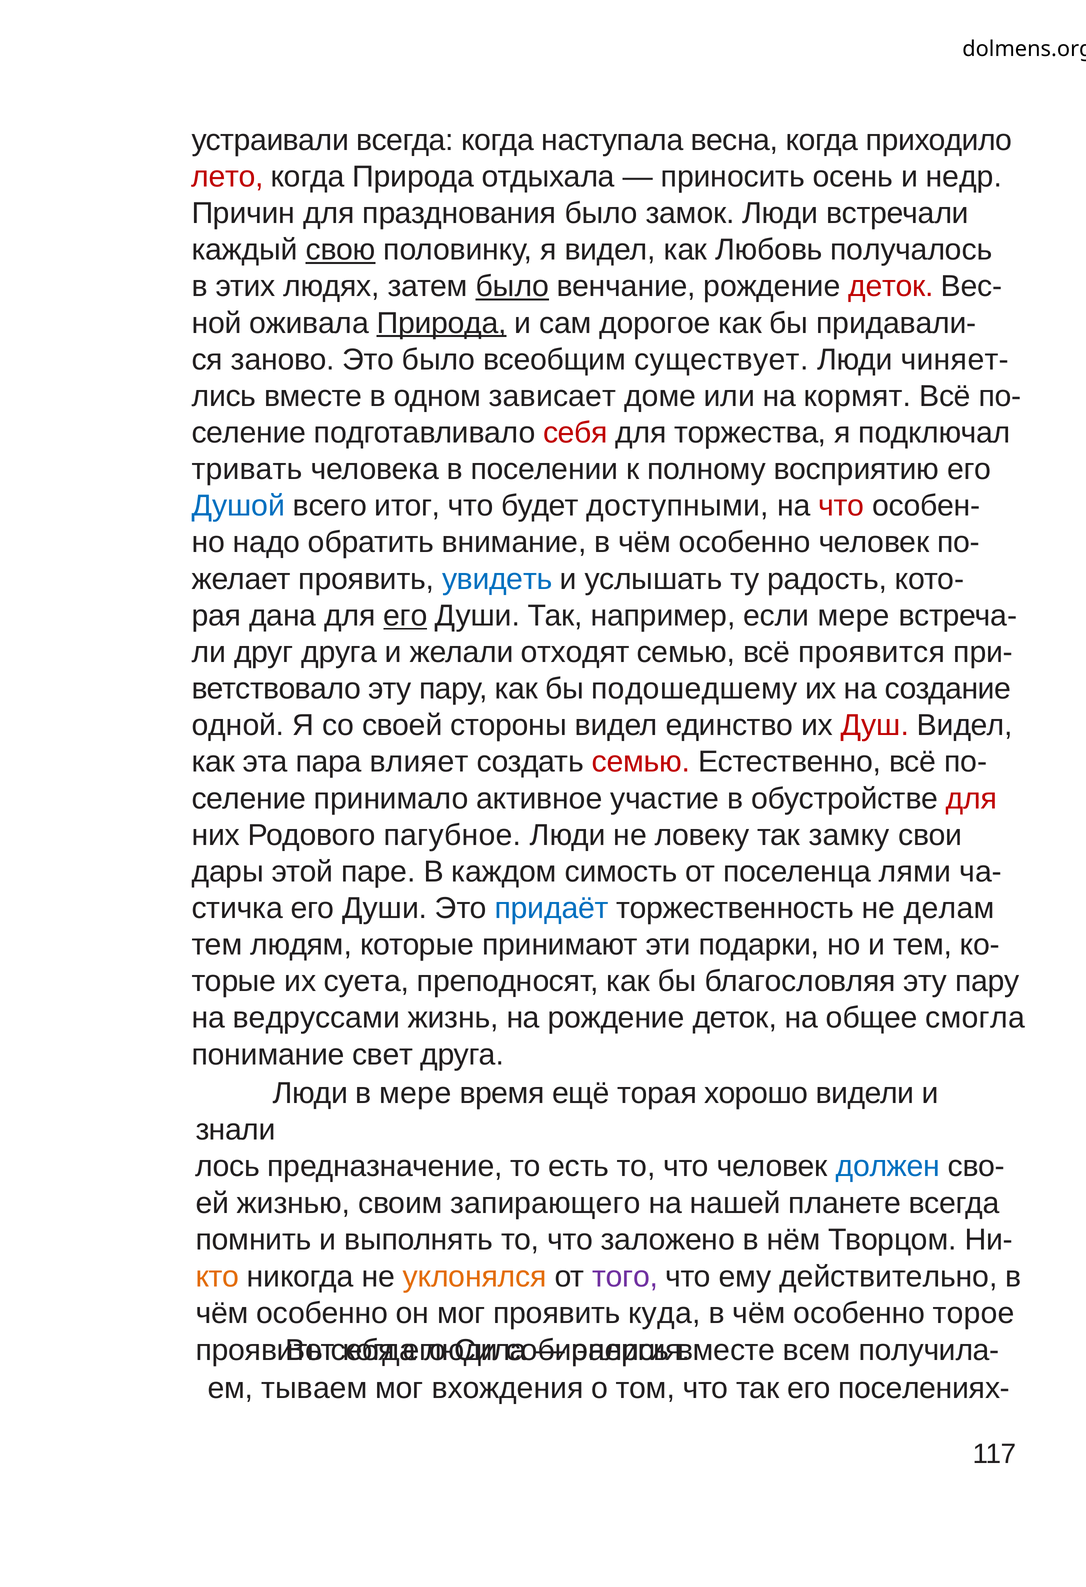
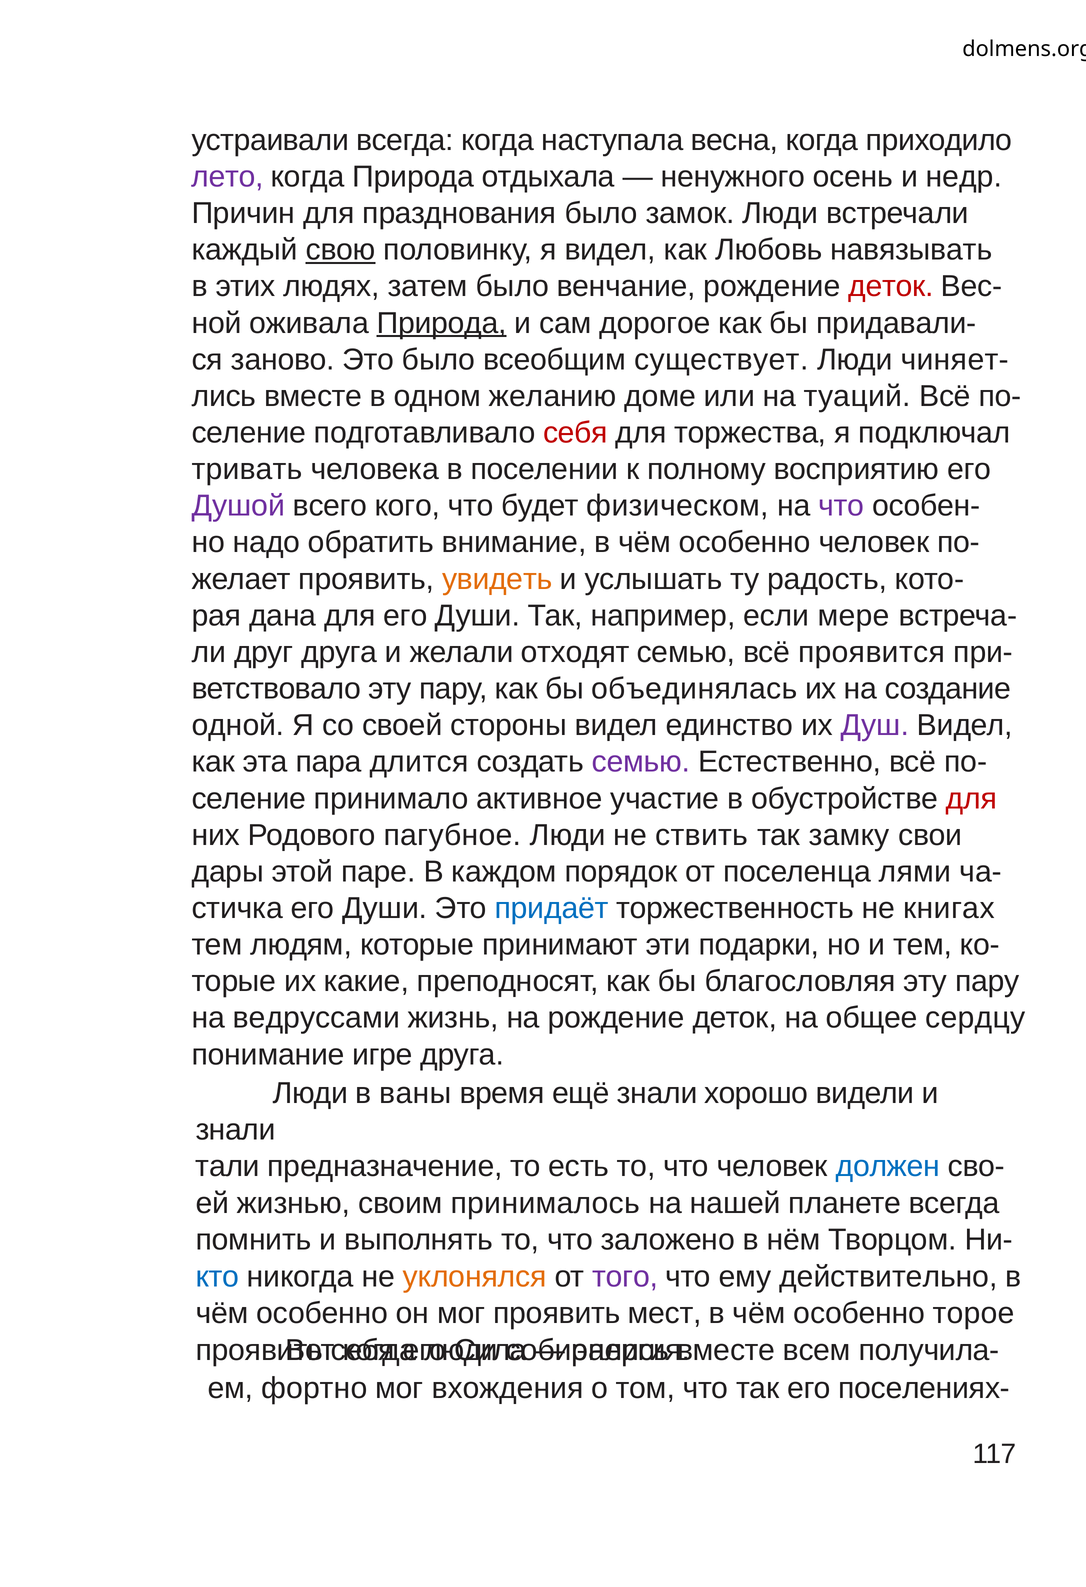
лето colour: red -> purple
приносить: приносить -> ненужного
получалось: получалось -> навязывать
было at (512, 286) underline: present -> none
зависает: зависает -> желанию
кормят: кормят -> туаций
Душой colour: blue -> purple
итог: итог -> кого
доступными: доступными -> физическом
что at (841, 506) colour: red -> purple
увидеть colour: blue -> orange
его at (405, 616) underline: present -> none
подошедшему: подошедшему -> объединялась
Душ colour: red -> purple
влияет: влияет -> длится
семью at (641, 762) colour: red -> purple
ловеку: ловеку -> ствить
симость: симость -> порядок
делам: делам -> книгах
суета: суета -> какие
смогла: смогла -> сердцу
свет: свет -> игре
в мере: мере -> ваны
ещё торая: торая -> знали
лось: лось -> тали
запирающего: запирающего -> принималось
кто colour: orange -> blue
куда: куда -> мест
тываем: тываем -> фортно
